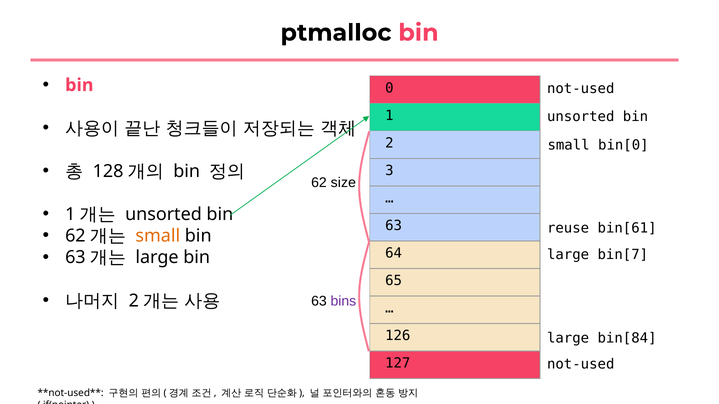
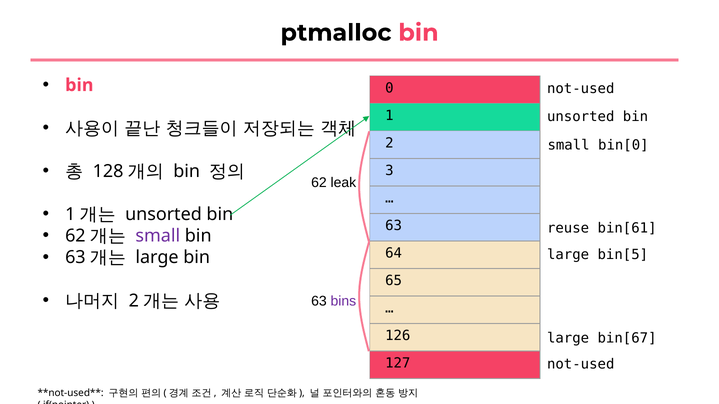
size: size -> leak
small at (158, 236) colour: orange -> purple
bin[7: bin[7 -> bin[5
bin[84: bin[84 -> bin[67
